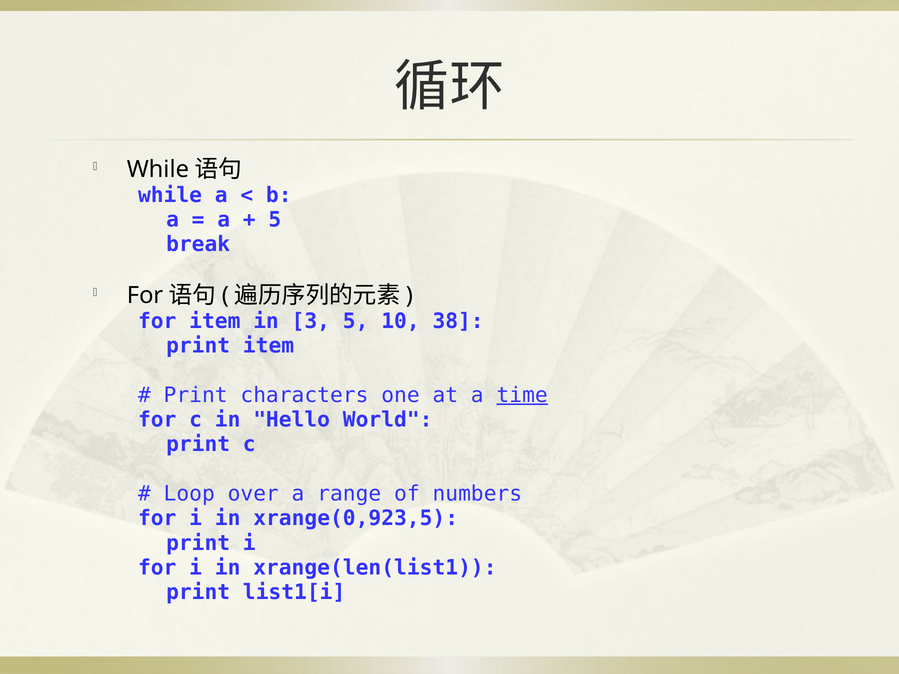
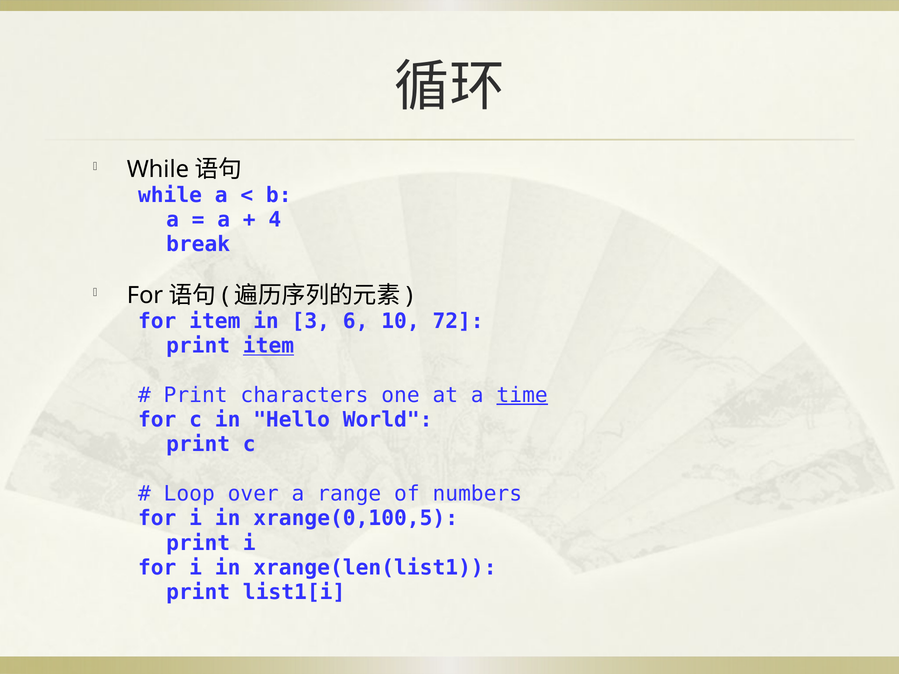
5 at (275, 220): 5 -> 4
3 5: 5 -> 6
38: 38 -> 72
item at (268, 346) underline: none -> present
xrange(0,923,5: xrange(0,923,5 -> xrange(0,100,5
